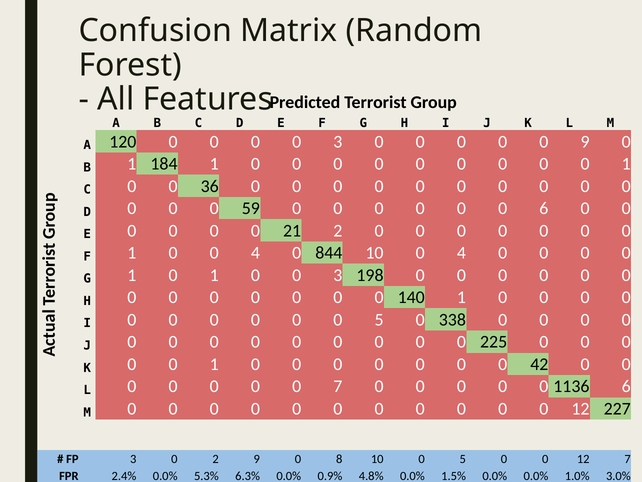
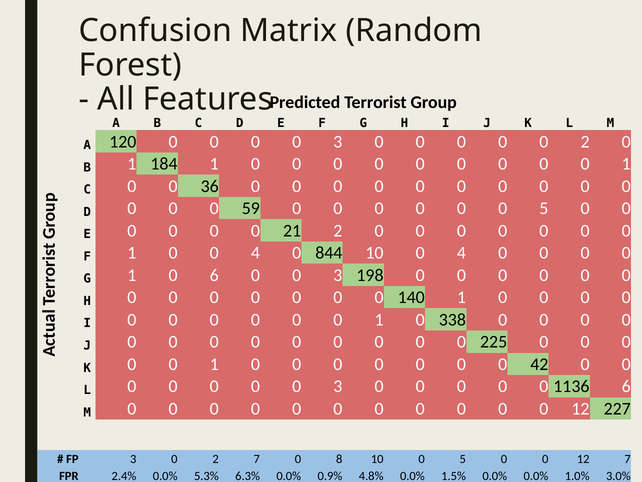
0 0 9: 9 -> 2
0 0 6: 6 -> 5
1 0 1: 1 -> 6
5 at (379, 319): 5 -> 1
7 at (338, 386): 7 -> 3
2 9: 9 -> 7
